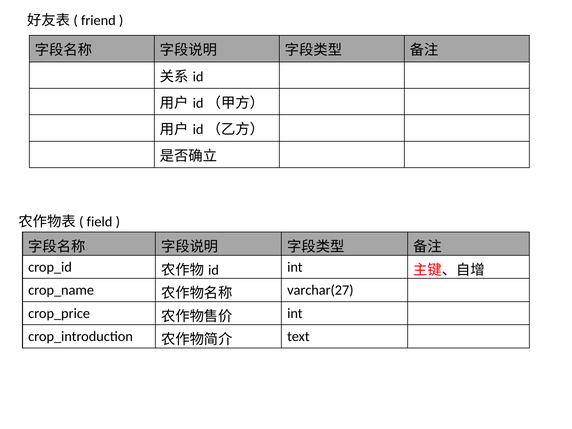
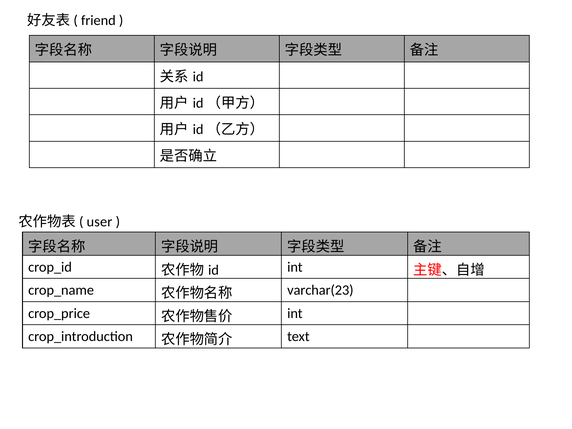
field: field -> user
varchar(27: varchar(27 -> varchar(23
